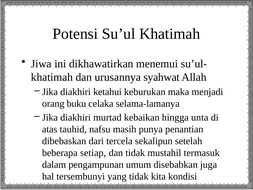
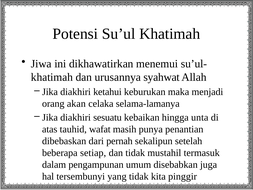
buku: buku -> akan
murtad: murtad -> sesuatu
nafsu: nafsu -> wafat
tercela: tercela -> pernah
kondisi: kondisi -> pinggir
